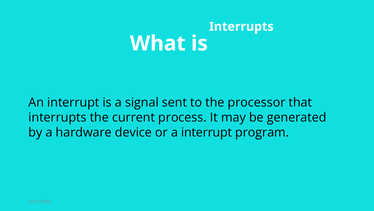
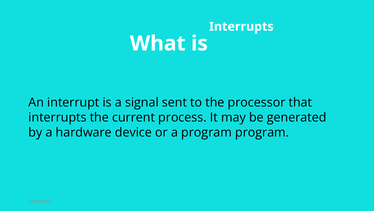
a interrupt: interrupt -> program
